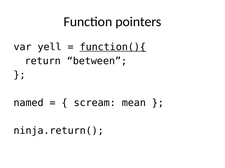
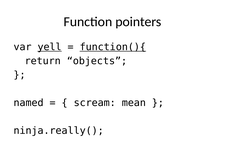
yell underline: none -> present
between: between -> objects
ninja.return(: ninja.return( -> ninja.really(
